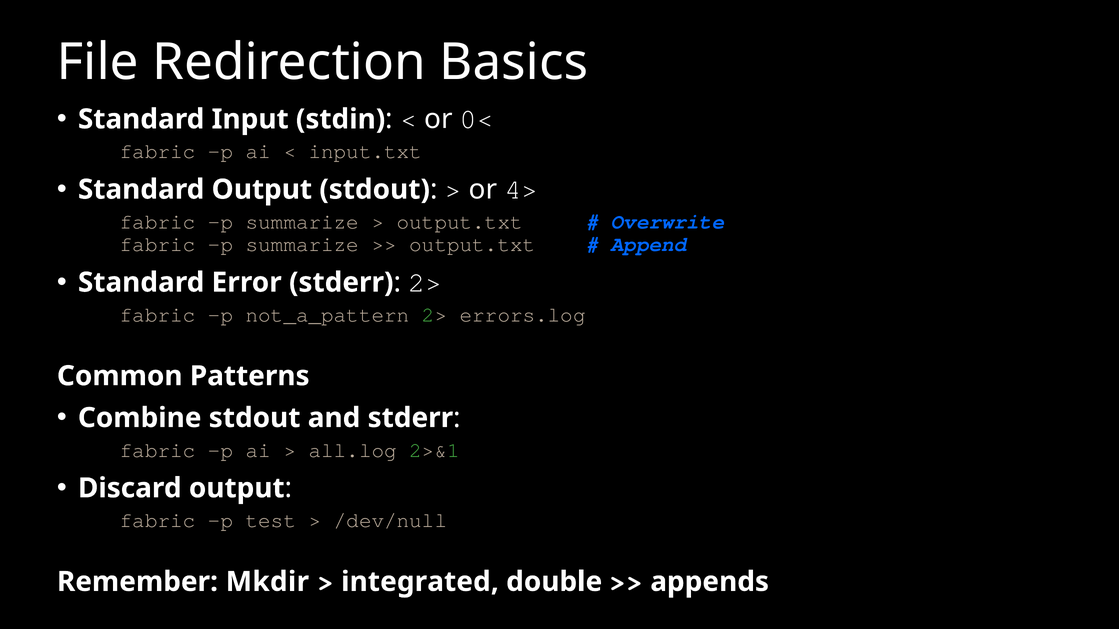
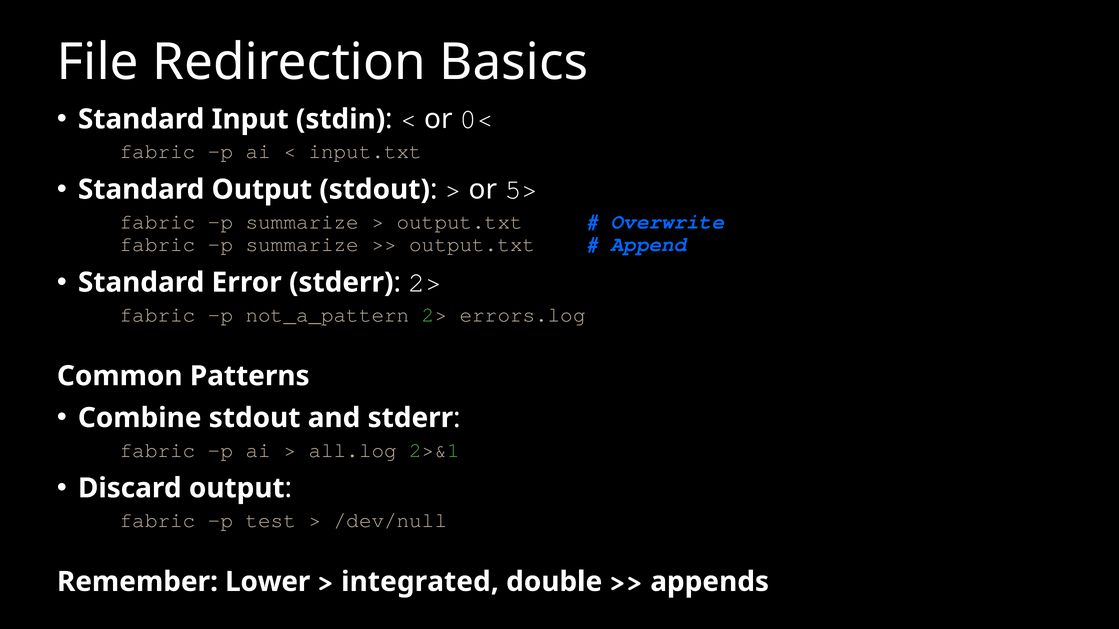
4>: 4> -> 5>
Mkdir: Mkdir -> Lower
